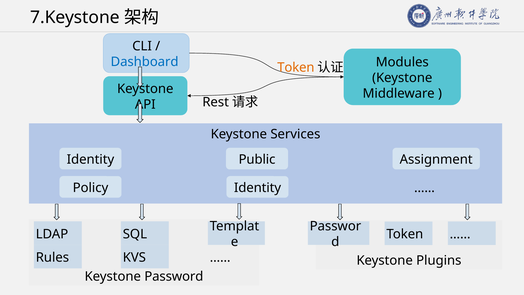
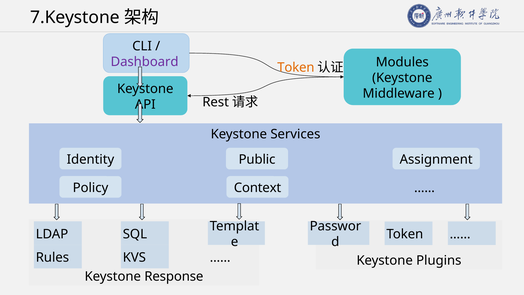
Dashboard colour: blue -> purple
Identity at (258, 188): Identity -> Context
Password: Password -> Response
